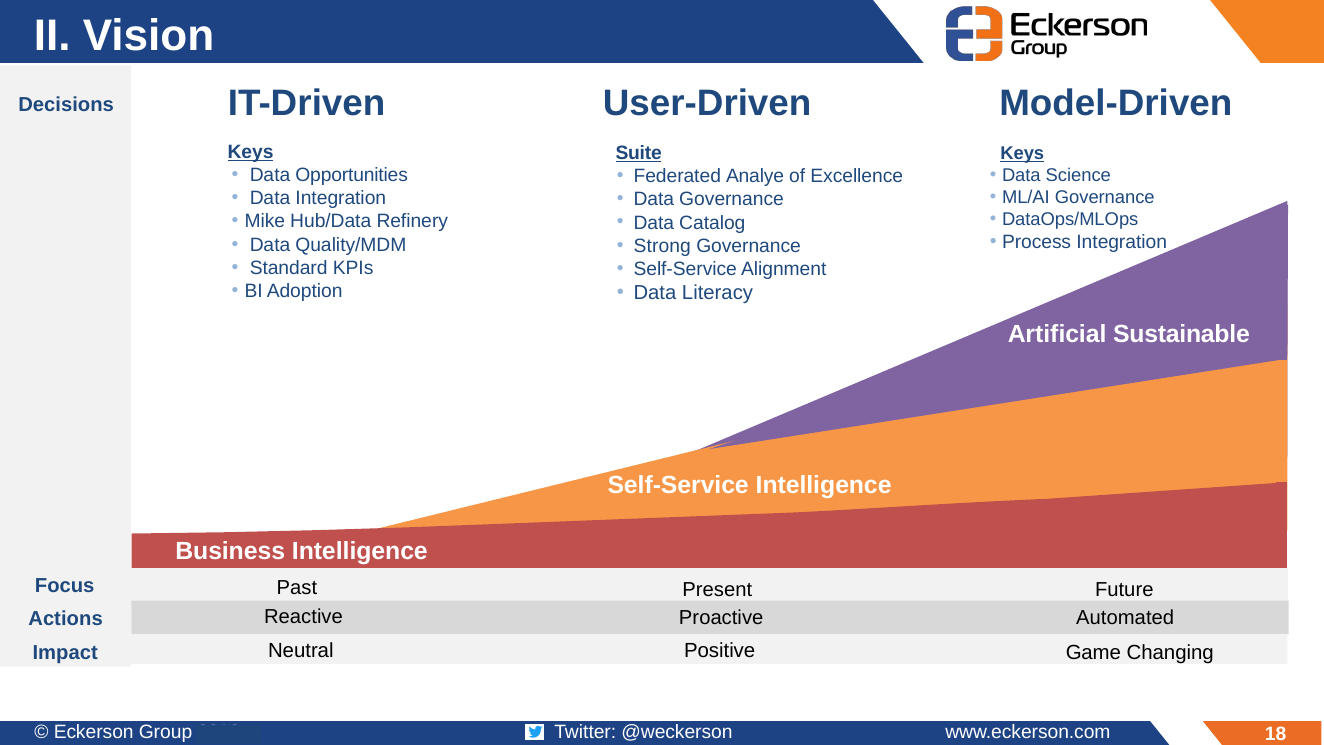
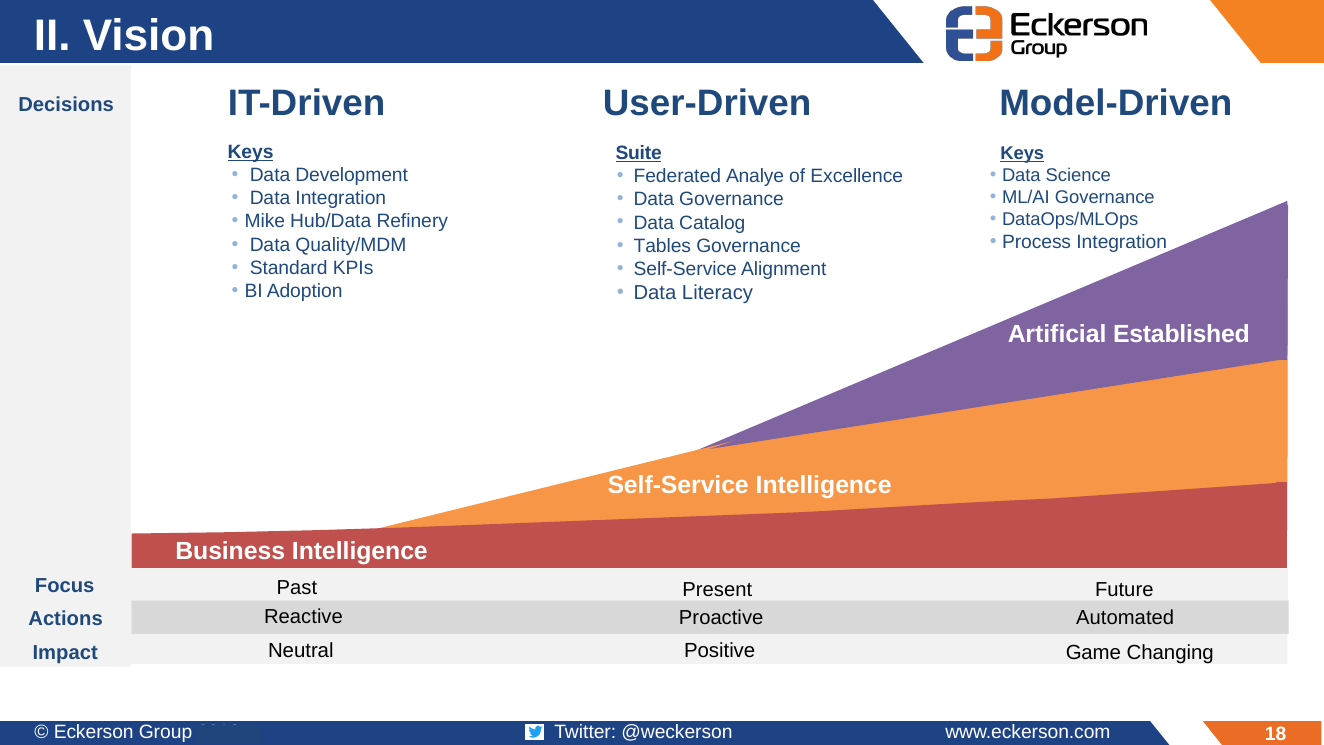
Opportunities: Opportunities -> Development
Strong: Strong -> Tables
Sustainable: Sustainable -> Established
